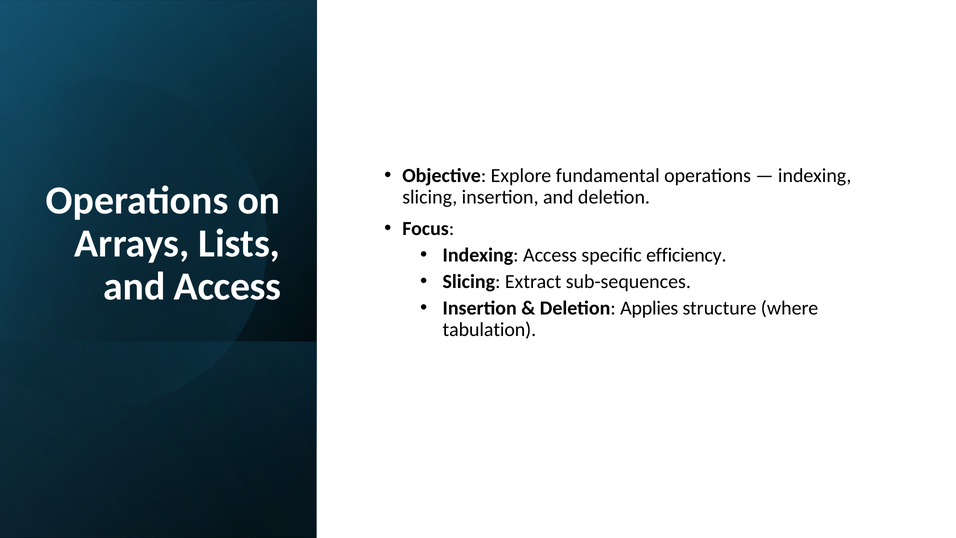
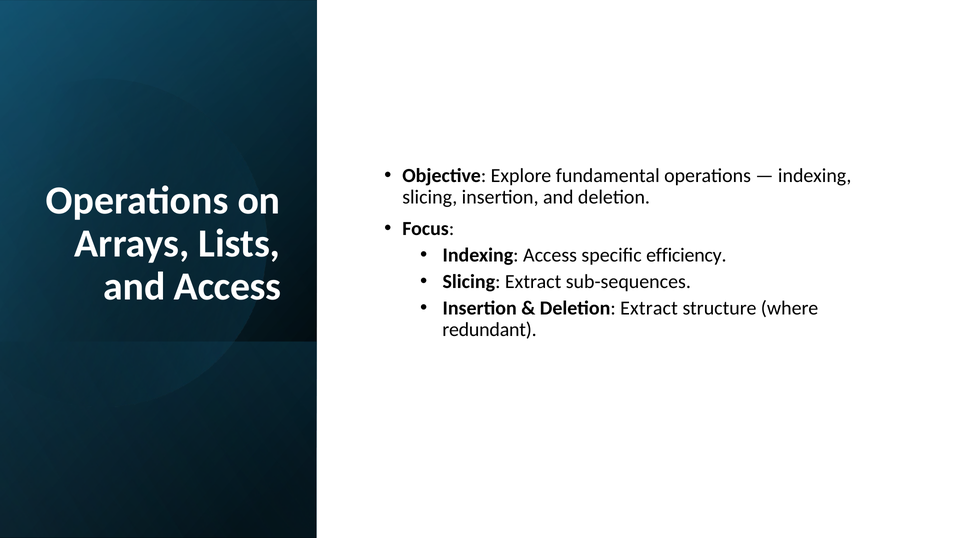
Deletion Applies: Applies -> Extract
tabulation: tabulation -> redundant
